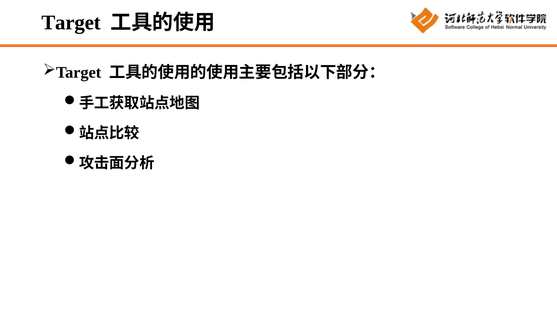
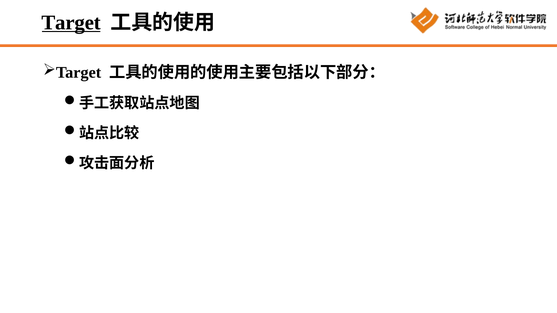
Target underline: none -> present
